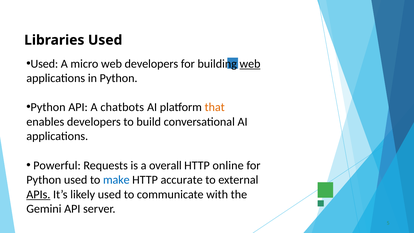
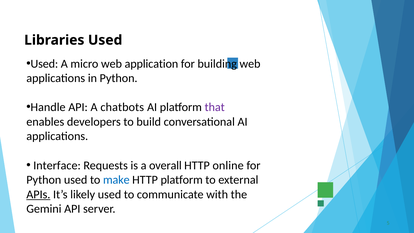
web developers: developers -> application
web at (250, 64) underline: present -> none
Python at (48, 107): Python -> Handle
that colour: orange -> purple
Powerful: Powerful -> Interface
HTTP accurate: accurate -> platform
